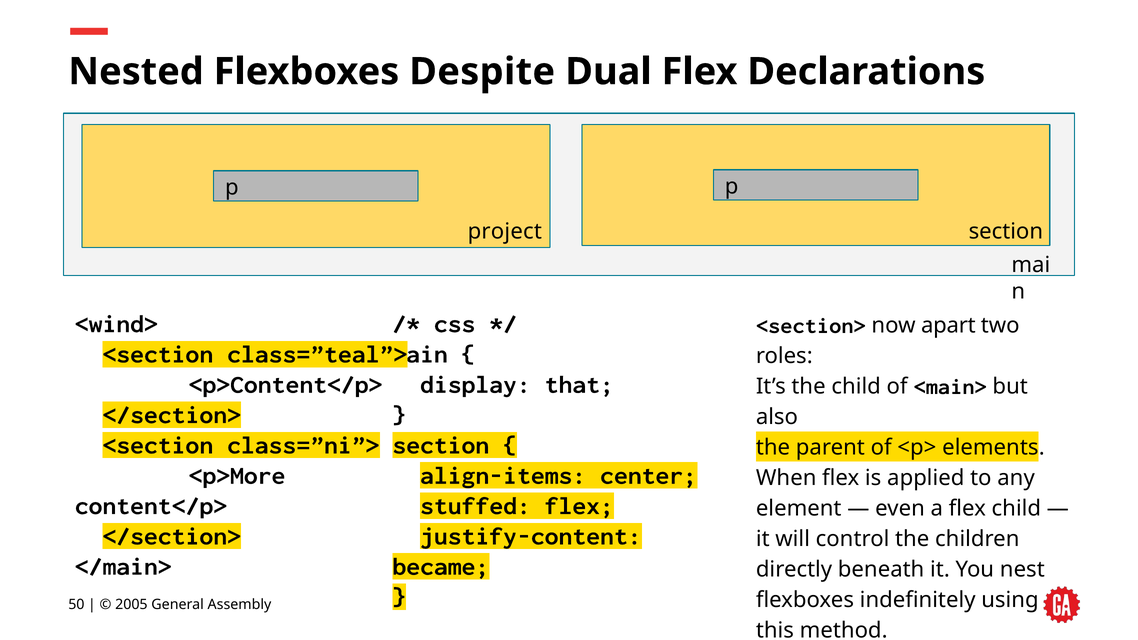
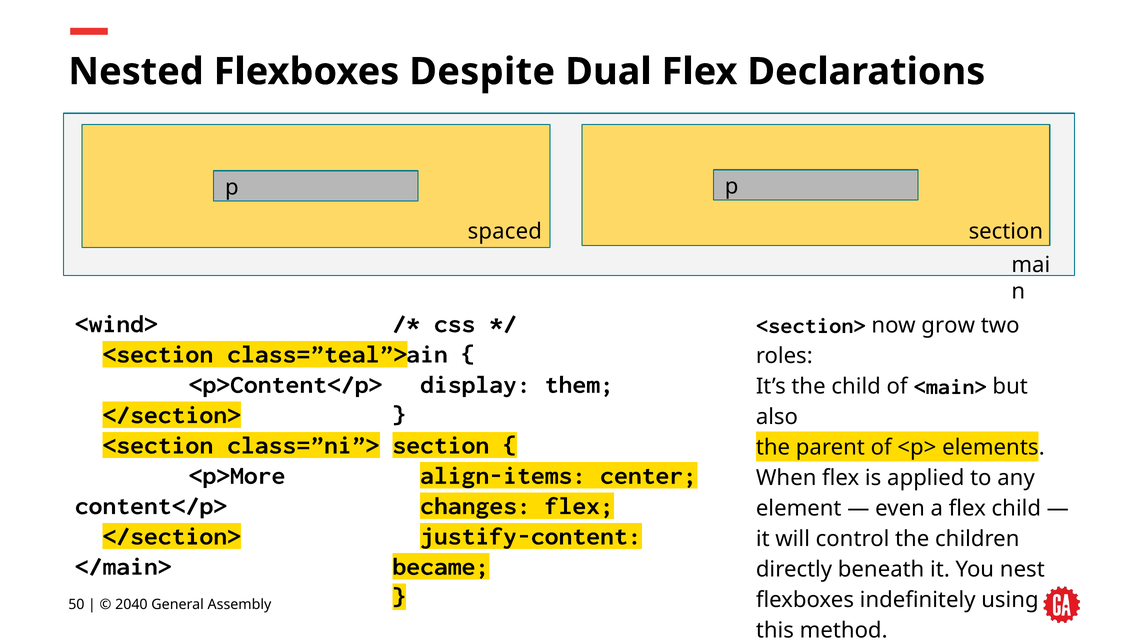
project: project -> spaced
apart: apart -> grow
that: that -> them
stuffed: stuffed -> changes
2005: 2005 -> 2040
